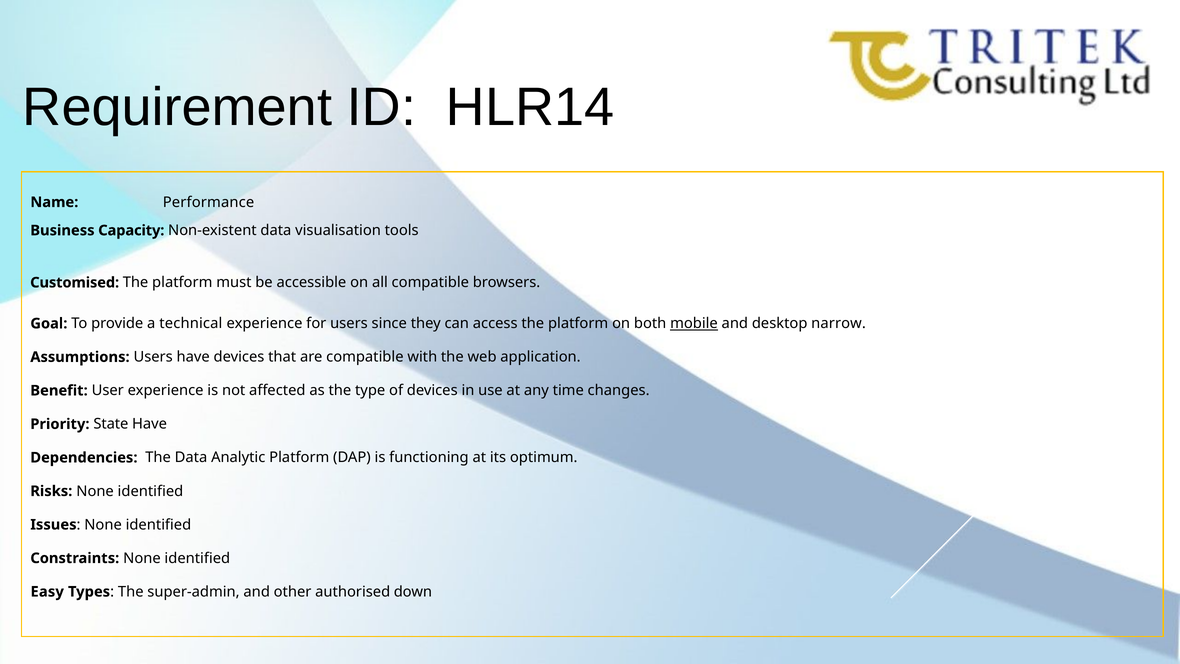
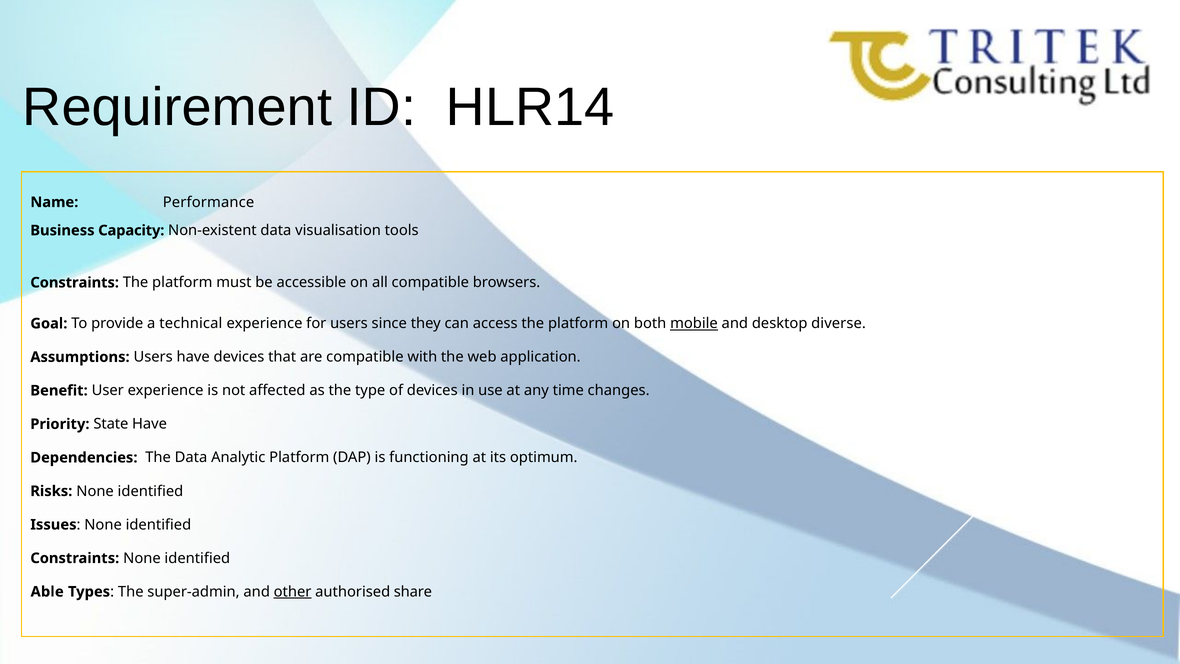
Customised at (75, 282): Customised -> Constraints
narrow: narrow -> diverse
Easy: Easy -> Able
other underline: none -> present
down: down -> share
